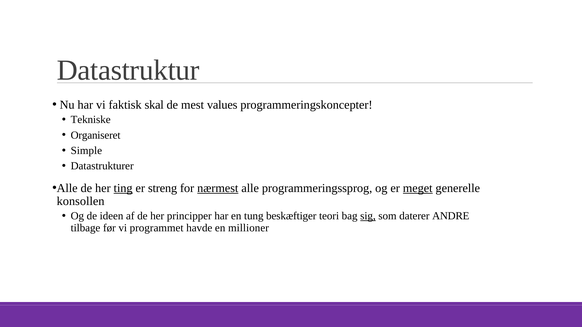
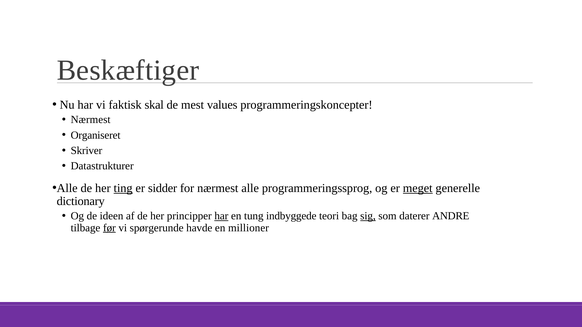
Datastruktur: Datastruktur -> Beskæftiger
Tekniske at (91, 120): Tekniske -> Nærmest
Simple: Simple -> Skriver
streng: streng -> sidder
nærmest at (218, 188) underline: present -> none
konsollen: konsollen -> dictionary
har at (221, 216) underline: none -> present
beskæftiger: beskæftiger -> indbyggede
før underline: none -> present
programmet: programmet -> spørgerunde
